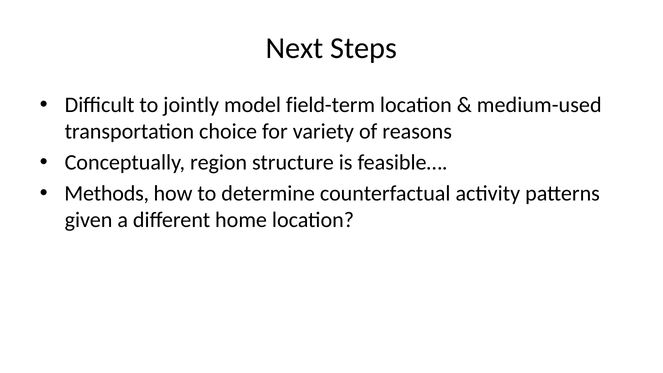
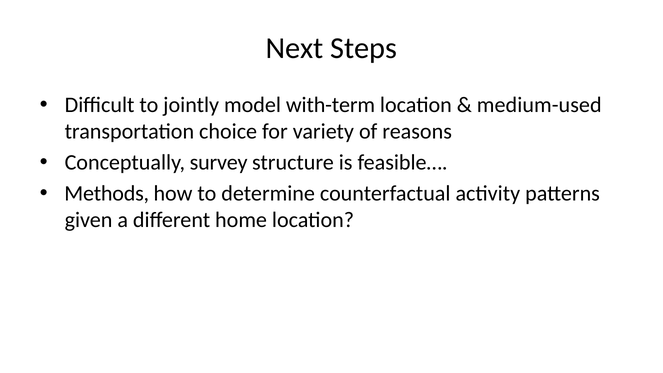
field-term: field-term -> with-term
region: region -> survey
